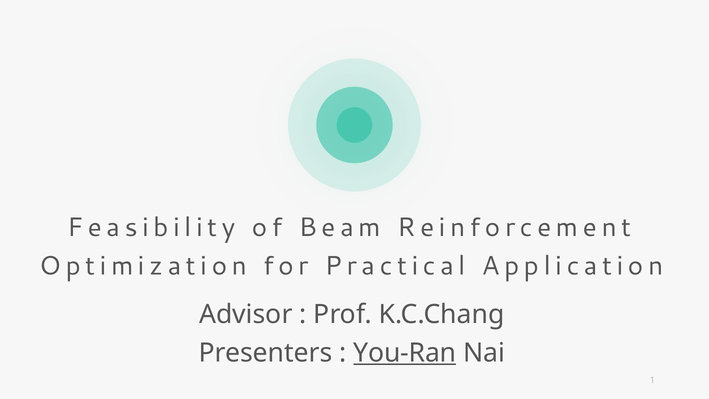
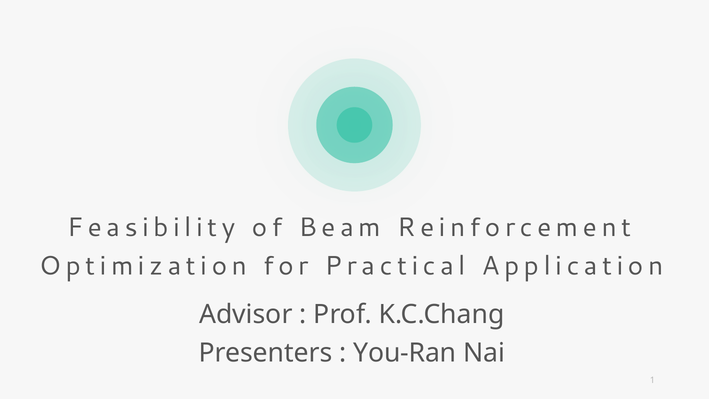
You-Ran underline: present -> none
